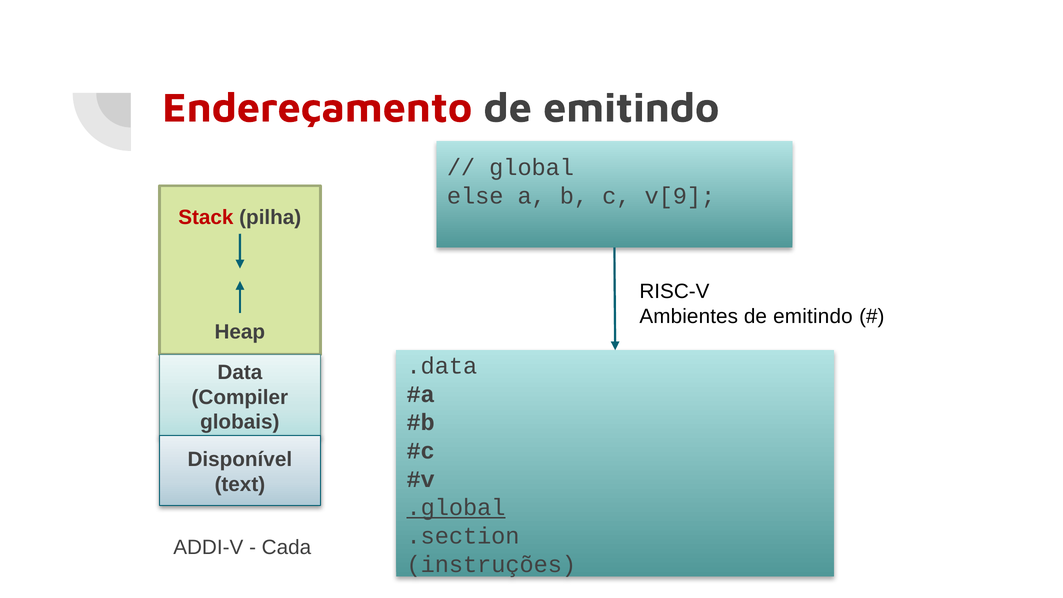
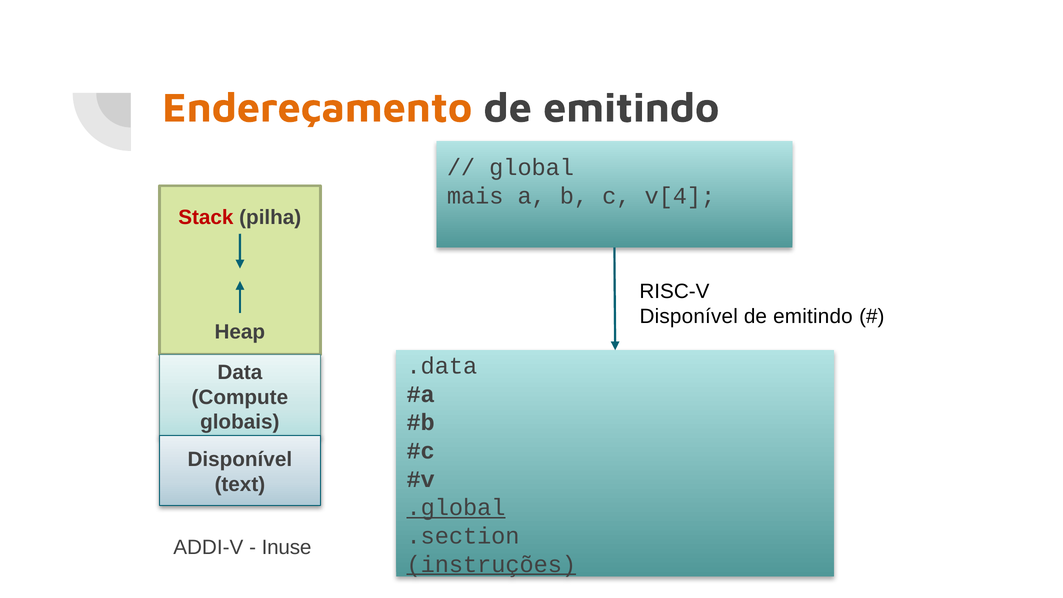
Endereçamento colour: red -> orange
else: else -> mais
v[9: v[9 -> v[4
Ambientes at (689, 316): Ambientes -> Disponível
Compiler: Compiler -> Compute
Cada: Cada -> Inuse
instruções underline: none -> present
